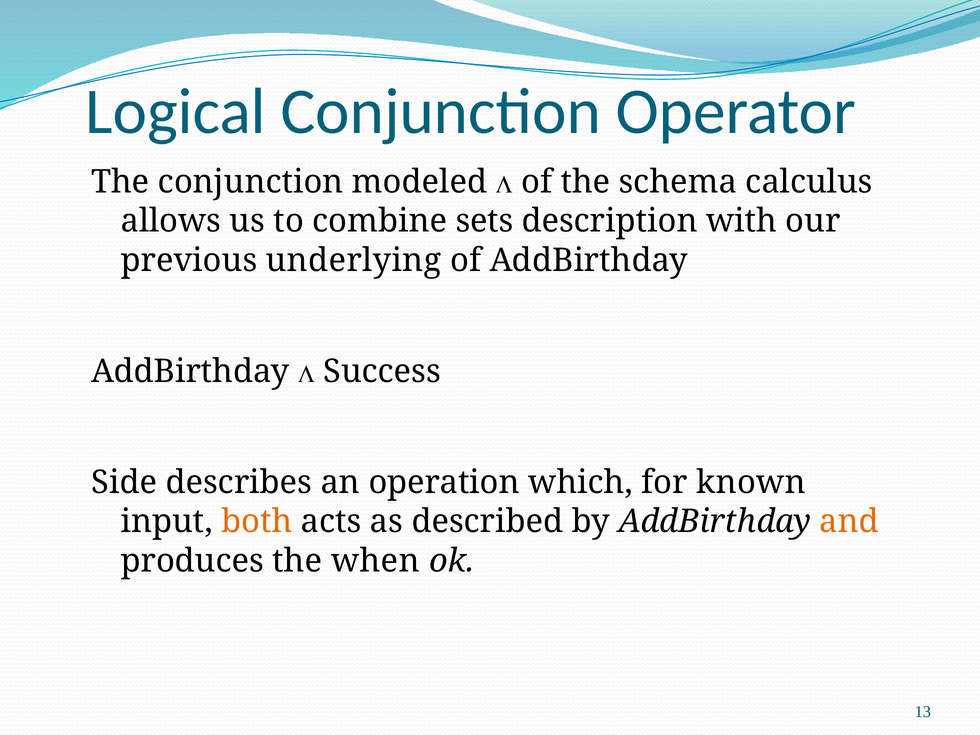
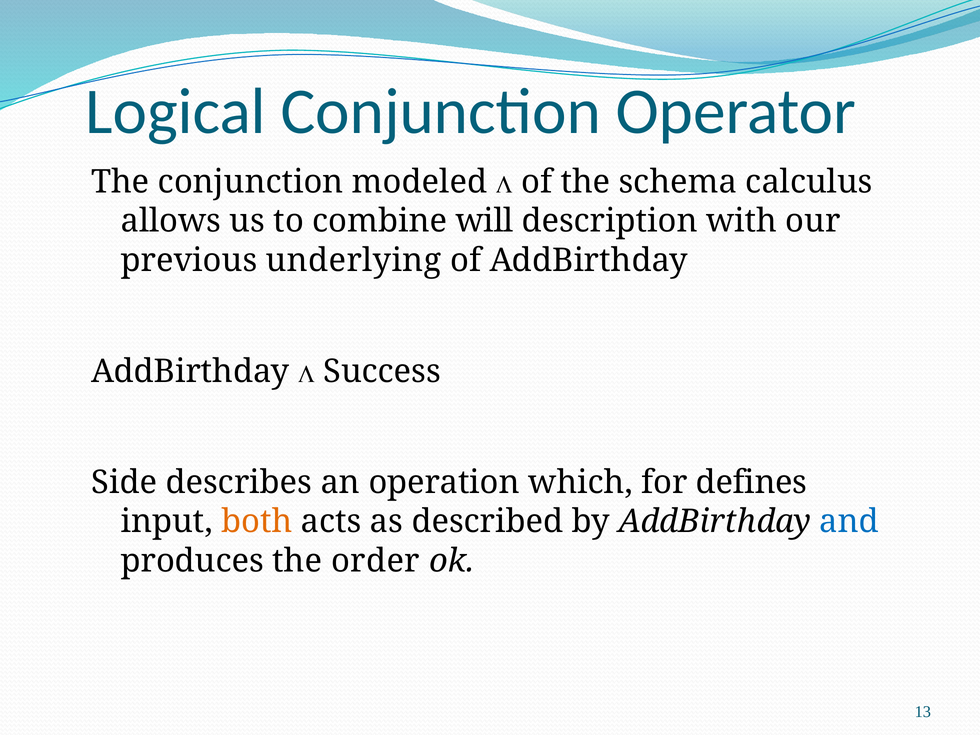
sets: sets -> will
known: known -> defines
and colour: orange -> blue
when: when -> order
